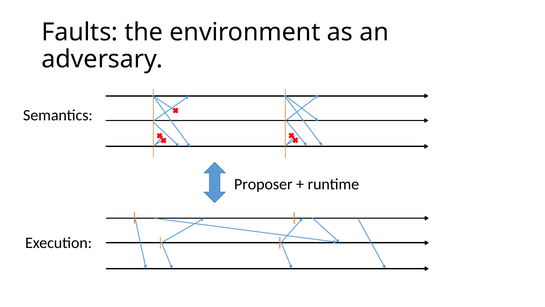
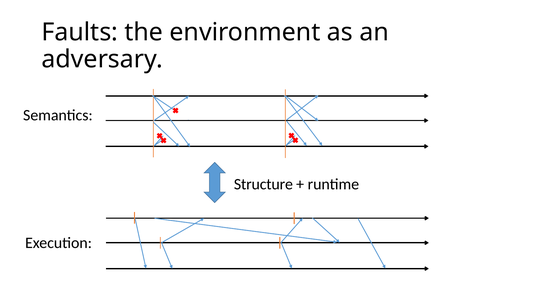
Proposer: Proposer -> Structure
